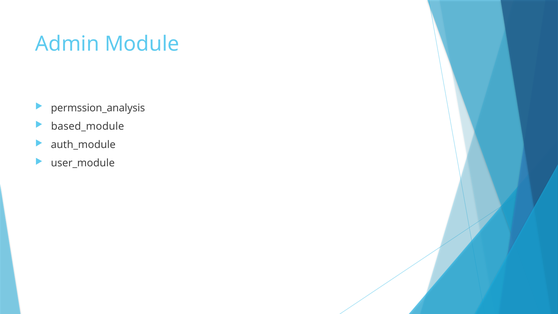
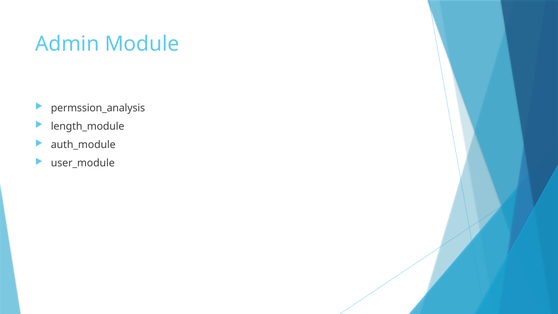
based_module: based_module -> length_module
